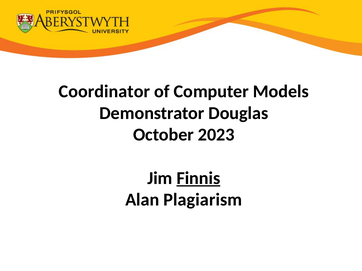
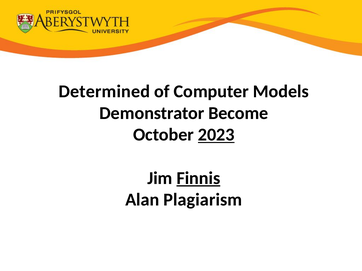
Coordinator: Coordinator -> Determined
Douglas: Douglas -> Become
2023 underline: none -> present
